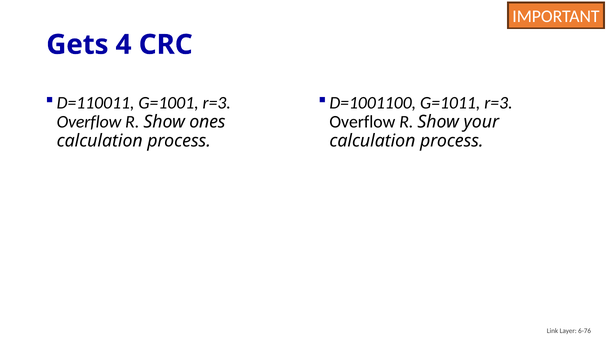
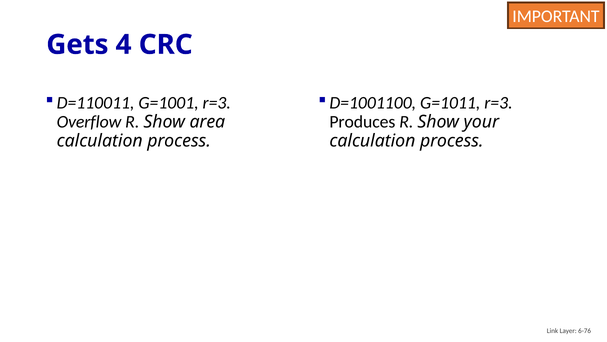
ones: ones -> area
Overflow at (362, 122): Overflow -> Produces
